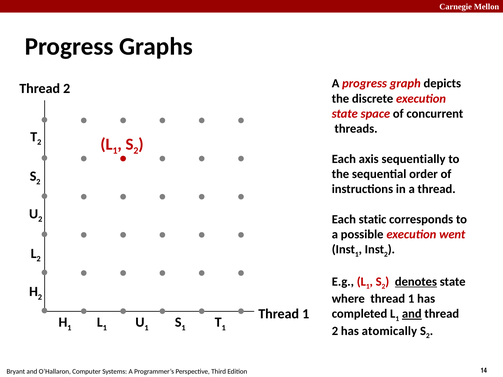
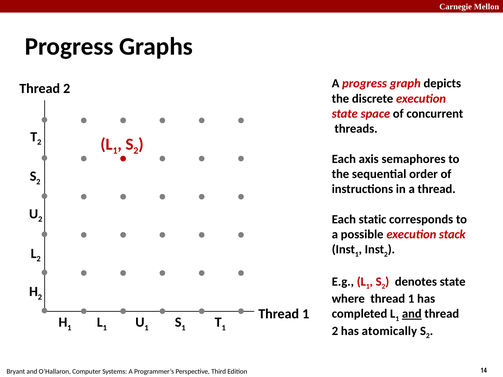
sequentially: sequentially -> semaphores
went: went -> stack
denotes underline: present -> none
